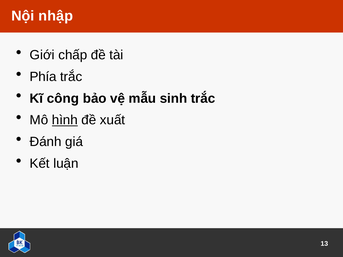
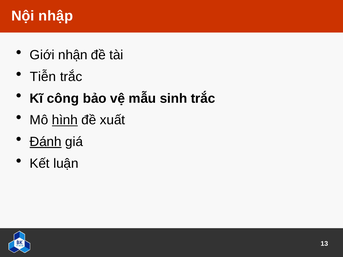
chấp: chấp -> nhận
Phía: Phía -> Tiễn
Đánh underline: none -> present
